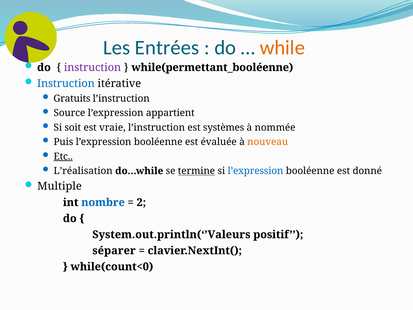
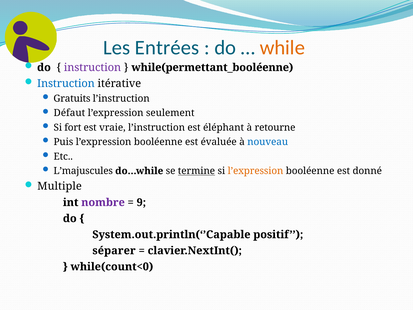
Source: Source -> Défaut
appartient: appartient -> seulement
soit: soit -> fort
systèmes: systèmes -> éléphant
nommée: nommée -> retourne
nouveau colour: orange -> blue
Etc underline: present -> none
L’réalisation: L’réalisation -> L’majuscules
l’expression at (256, 171) colour: blue -> orange
nombre colour: blue -> purple
2: 2 -> 9
System.out.println(‘’Valeurs: System.out.println(‘’Valeurs -> System.out.println(‘’Capable
